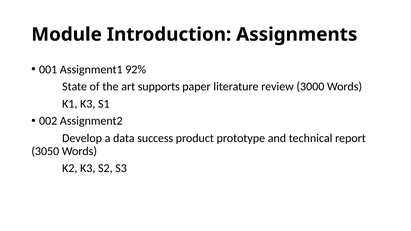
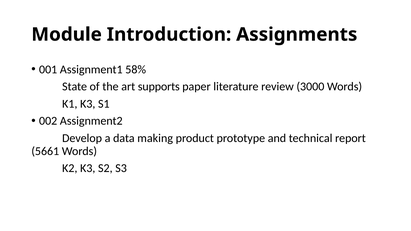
92%: 92% -> 58%
success: success -> making
3050: 3050 -> 5661
